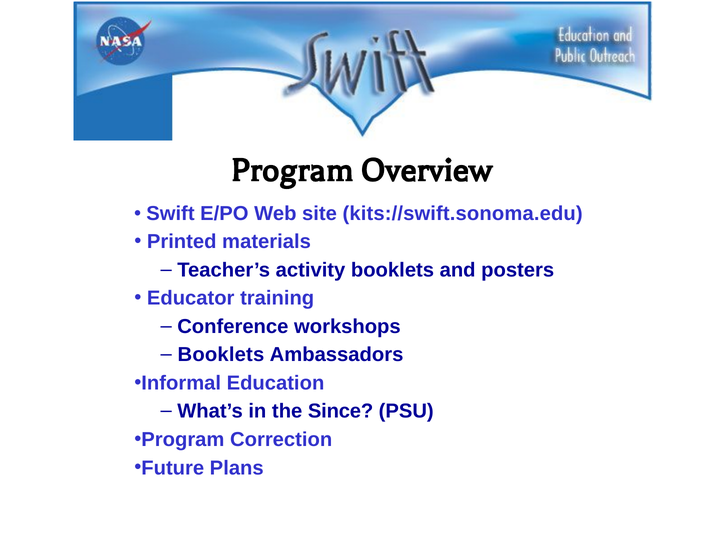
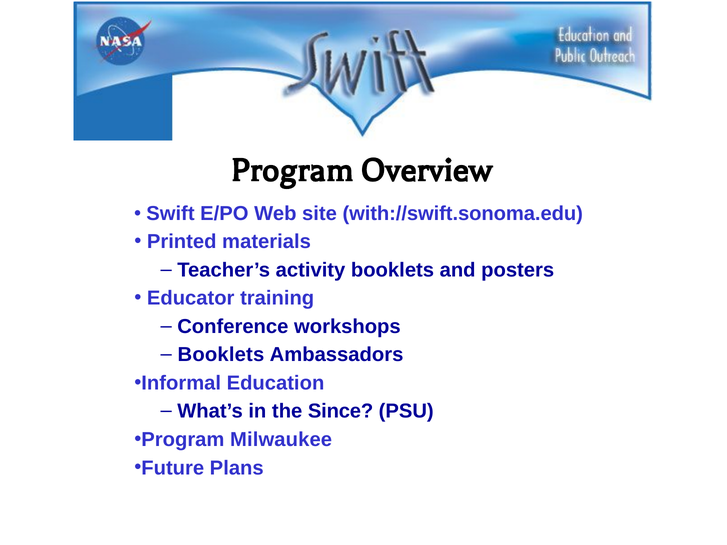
kits://swift.sonoma.edu: kits://swift.sonoma.edu -> with://swift.sonoma.edu
Correction: Correction -> Milwaukee
